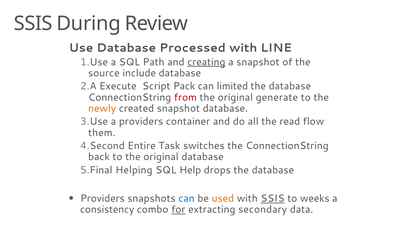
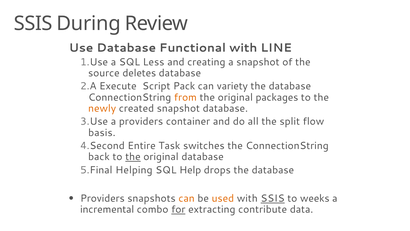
Processed: Processed -> Functional
Path: Path -> Less
creating underline: present -> none
include: include -> deletes
limited: limited -> variety
from colour: red -> orange
generate: generate -> packages
read: read -> split
them: them -> basis
the at (133, 157) underline: none -> present
can at (187, 198) colour: blue -> orange
consistency: consistency -> incremental
secondary: secondary -> contribute
